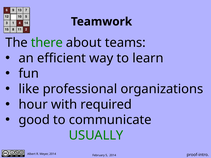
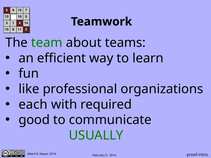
there: there -> team
hour: hour -> each
